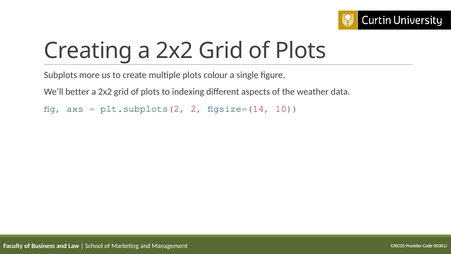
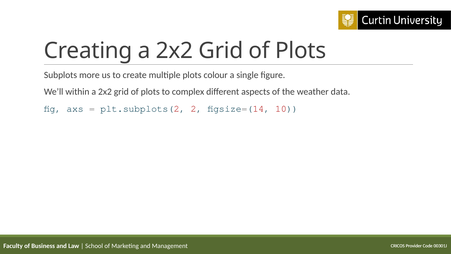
better: better -> within
indexing: indexing -> complex
